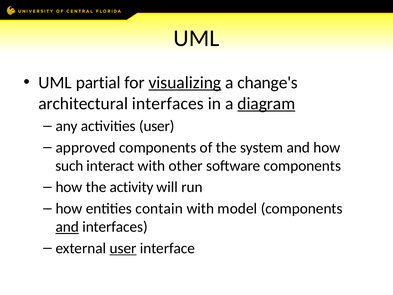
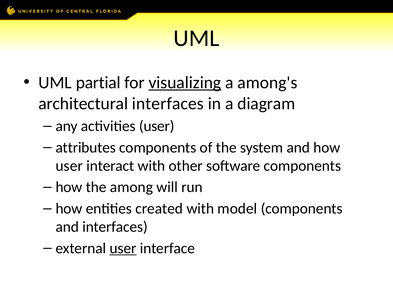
change's: change's -> among's
diagram underline: present -> none
approved: approved -> attributes
such at (69, 166): such -> user
activity: activity -> among
contain: contain -> created
and at (67, 227) underline: present -> none
